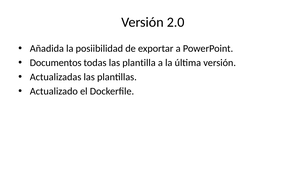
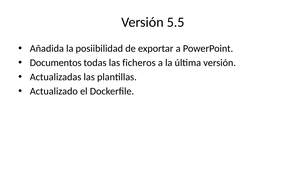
2.0: 2.0 -> 5.5
plantilla: plantilla -> ficheros
